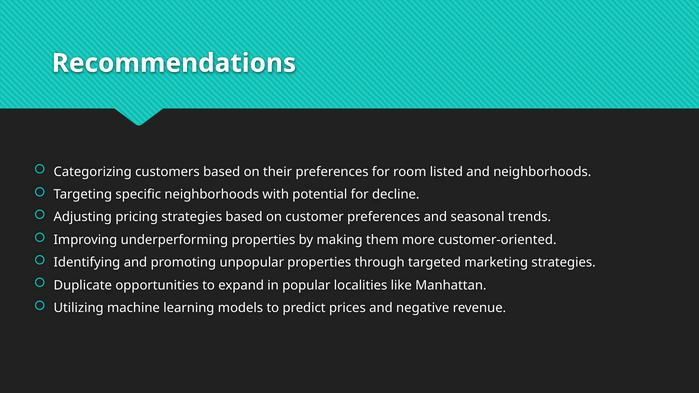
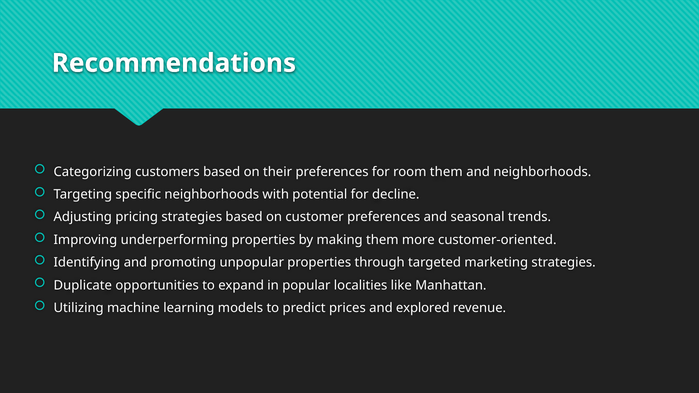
room listed: listed -> them
negative: negative -> explored
